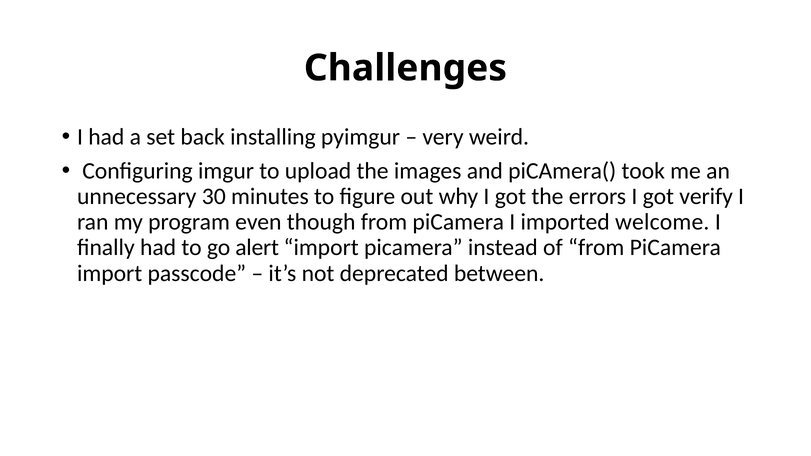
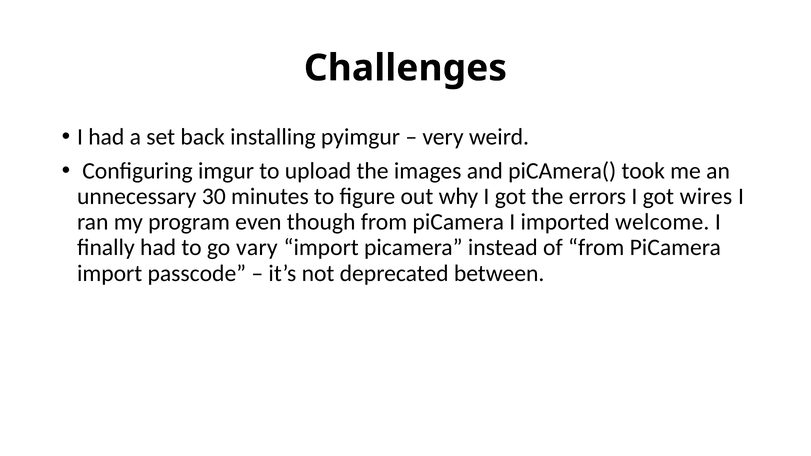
verify: verify -> wires
alert: alert -> vary
